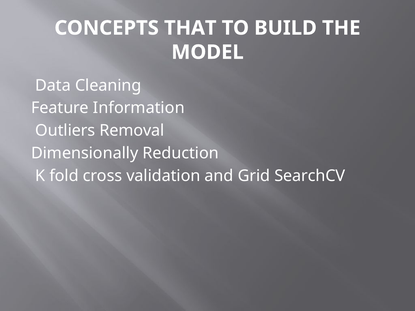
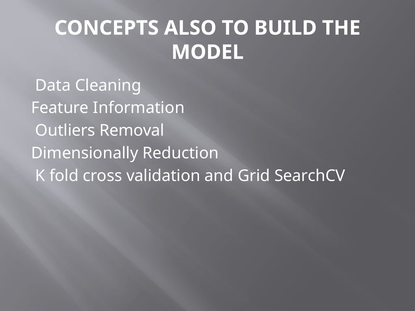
THAT: THAT -> ALSO
